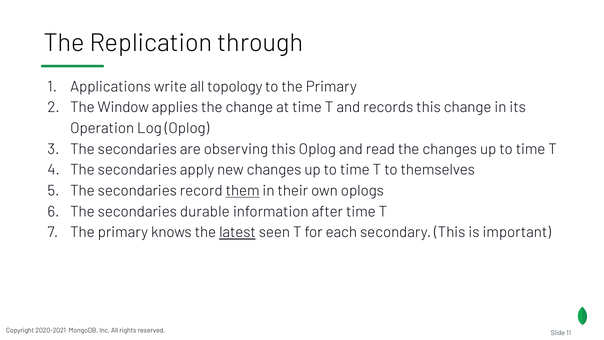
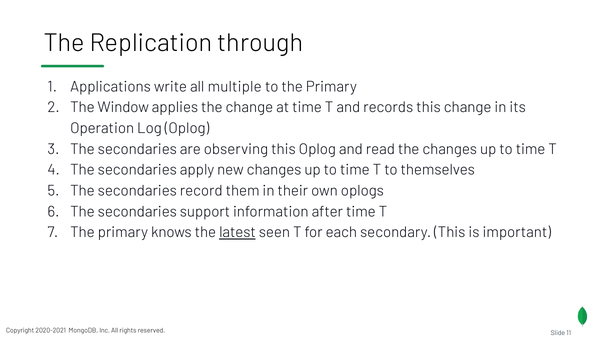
topology: topology -> multiple
them underline: present -> none
durable: durable -> support
